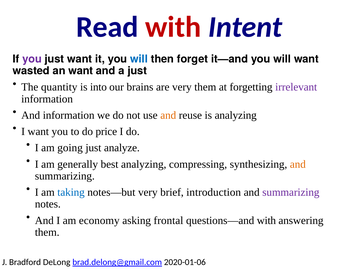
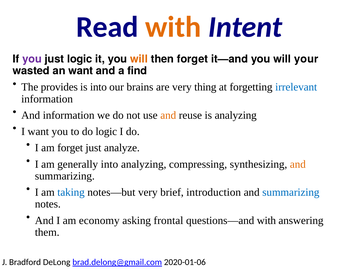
with at (173, 27) colour: red -> orange
just want: want -> logic
will at (139, 59) colour: blue -> orange
will want: want -> your
a just: just -> find
quantity: quantity -> provides
very them: them -> thing
irrelevant colour: purple -> blue
do price: price -> logic
am going: going -> forget
generally best: best -> into
summarizing at (291, 192) colour: purple -> blue
